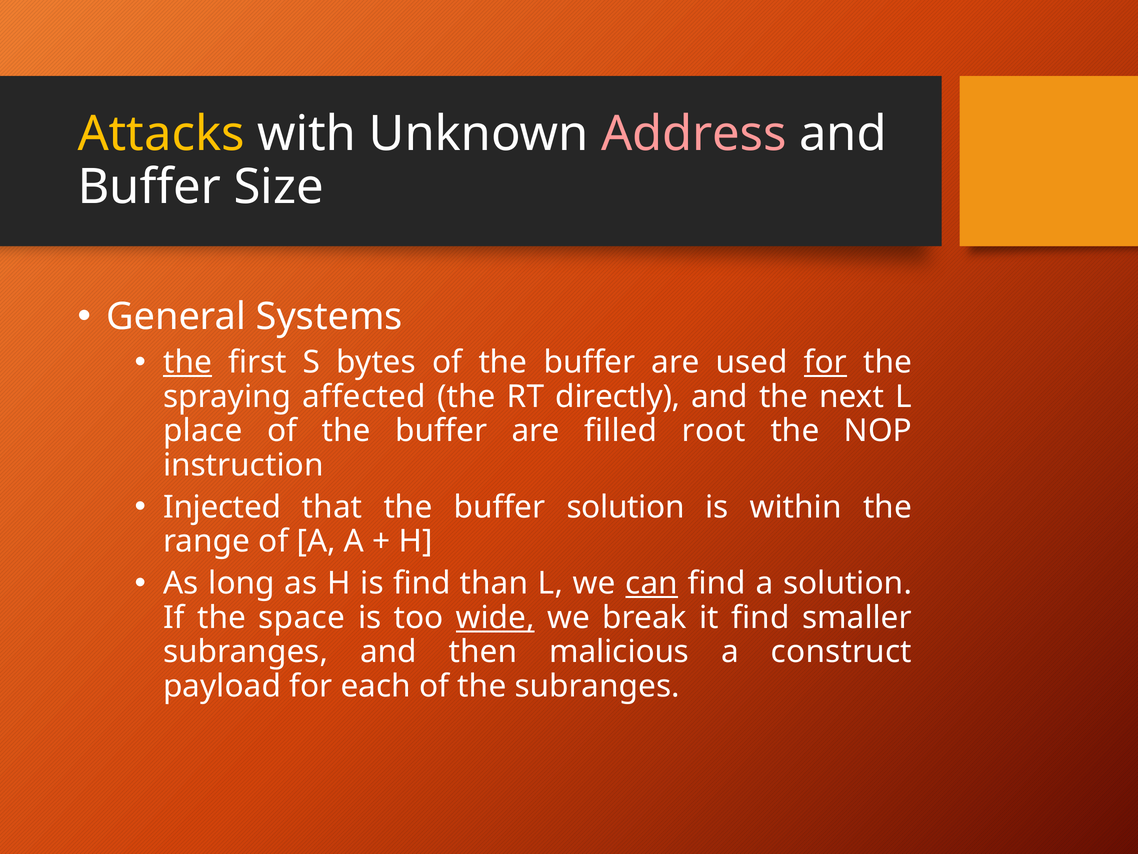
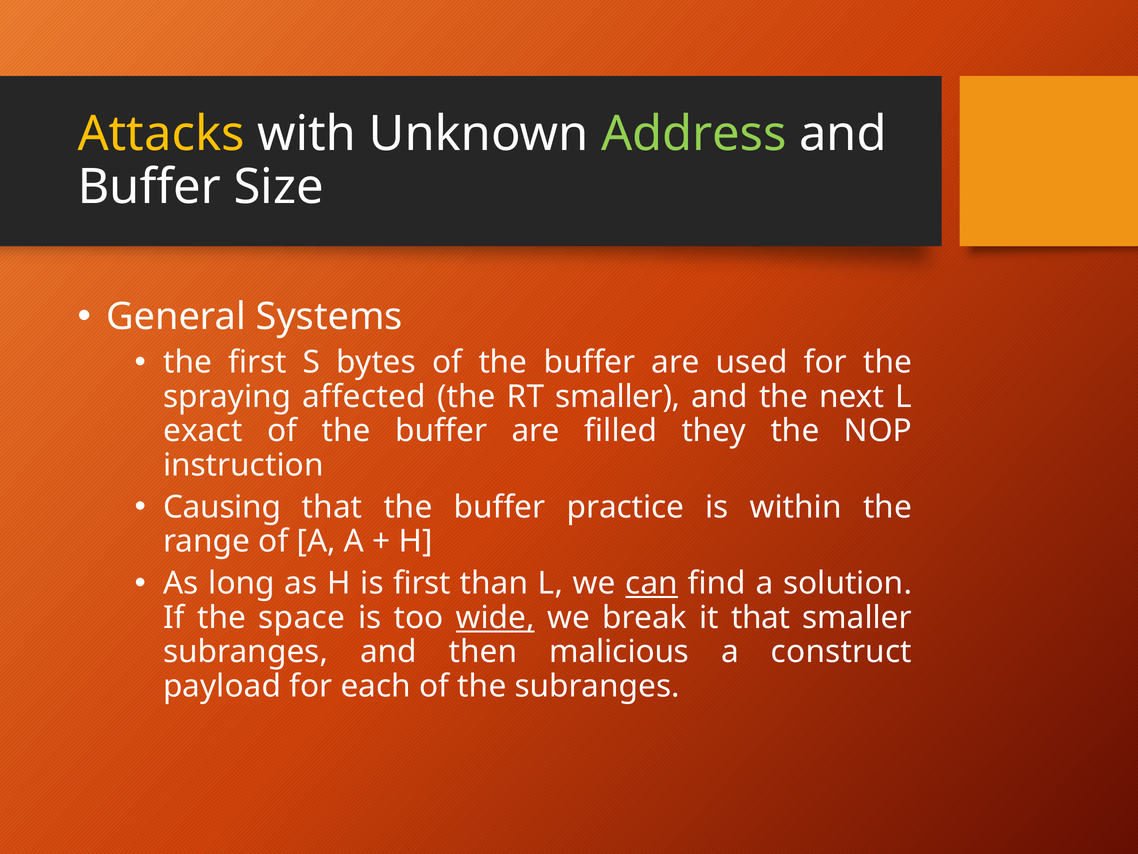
Address colour: pink -> light green
the at (188, 362) underline: present -> none
for at (825, 362) underline: present -> none
RT directly: directly -> smaller
place: place -> exact
root: root -> they
Injected: Injected -> Causing
buffer solution: solution -> practice
is find: find -> first
it find: find -> that
